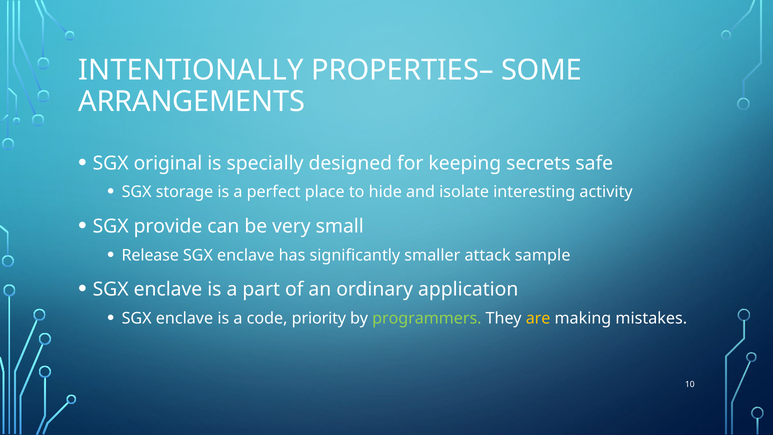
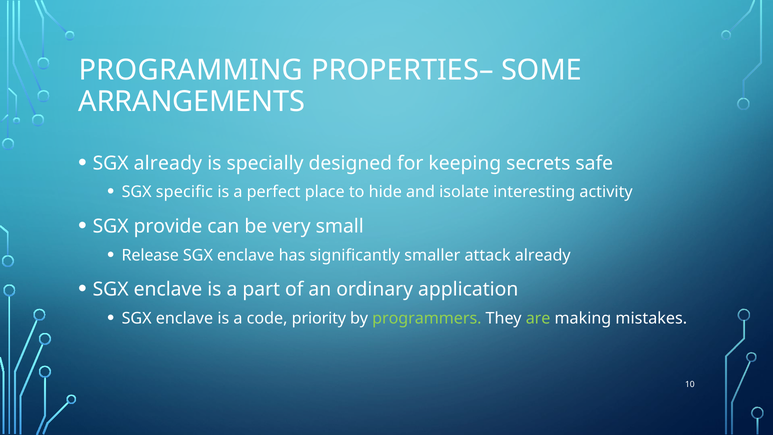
INTENTIONALLY: INTENTIONALLY -> PROGRAMMING
SGX original: original -> already
storage: storage -> specific
attack sample: sample -> already
are colour: yellow -> light green
